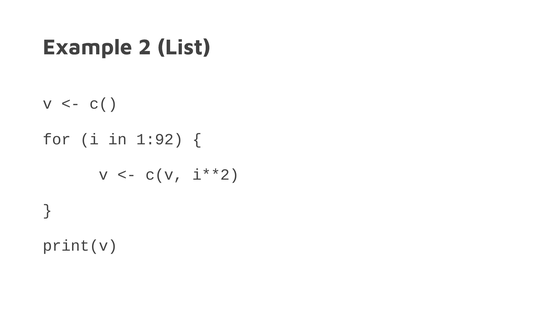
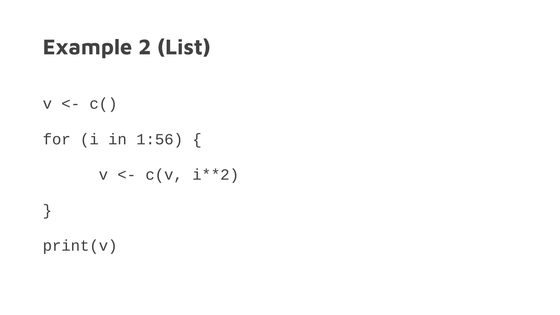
1:92: 1:92 -> 1:56
